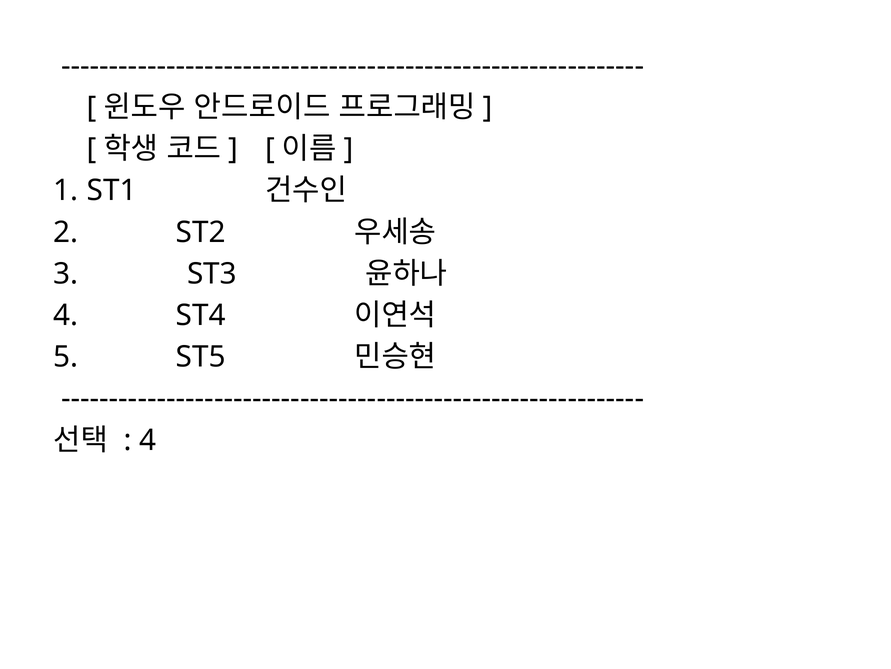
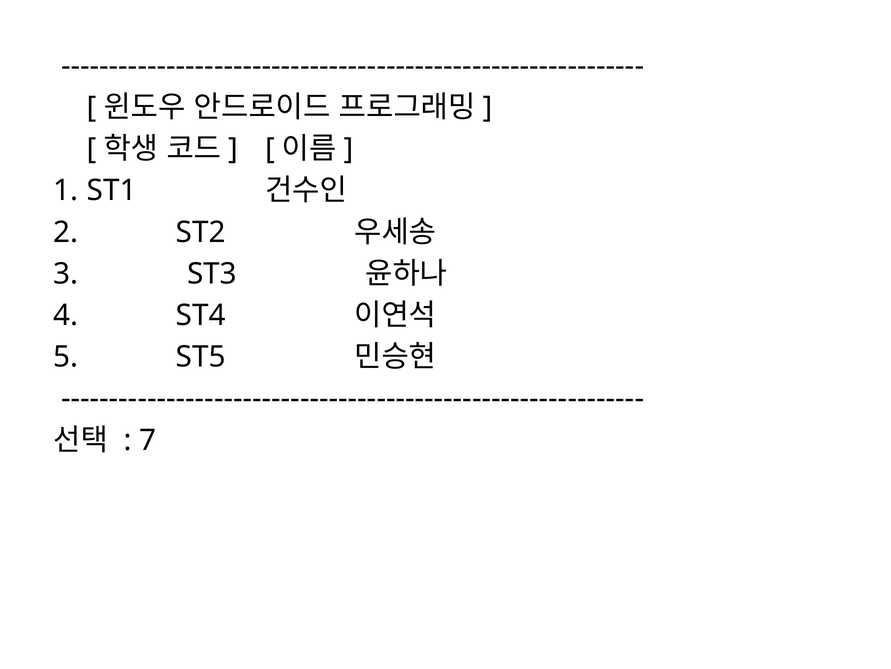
4 at (148, 440): 4 -> 7
